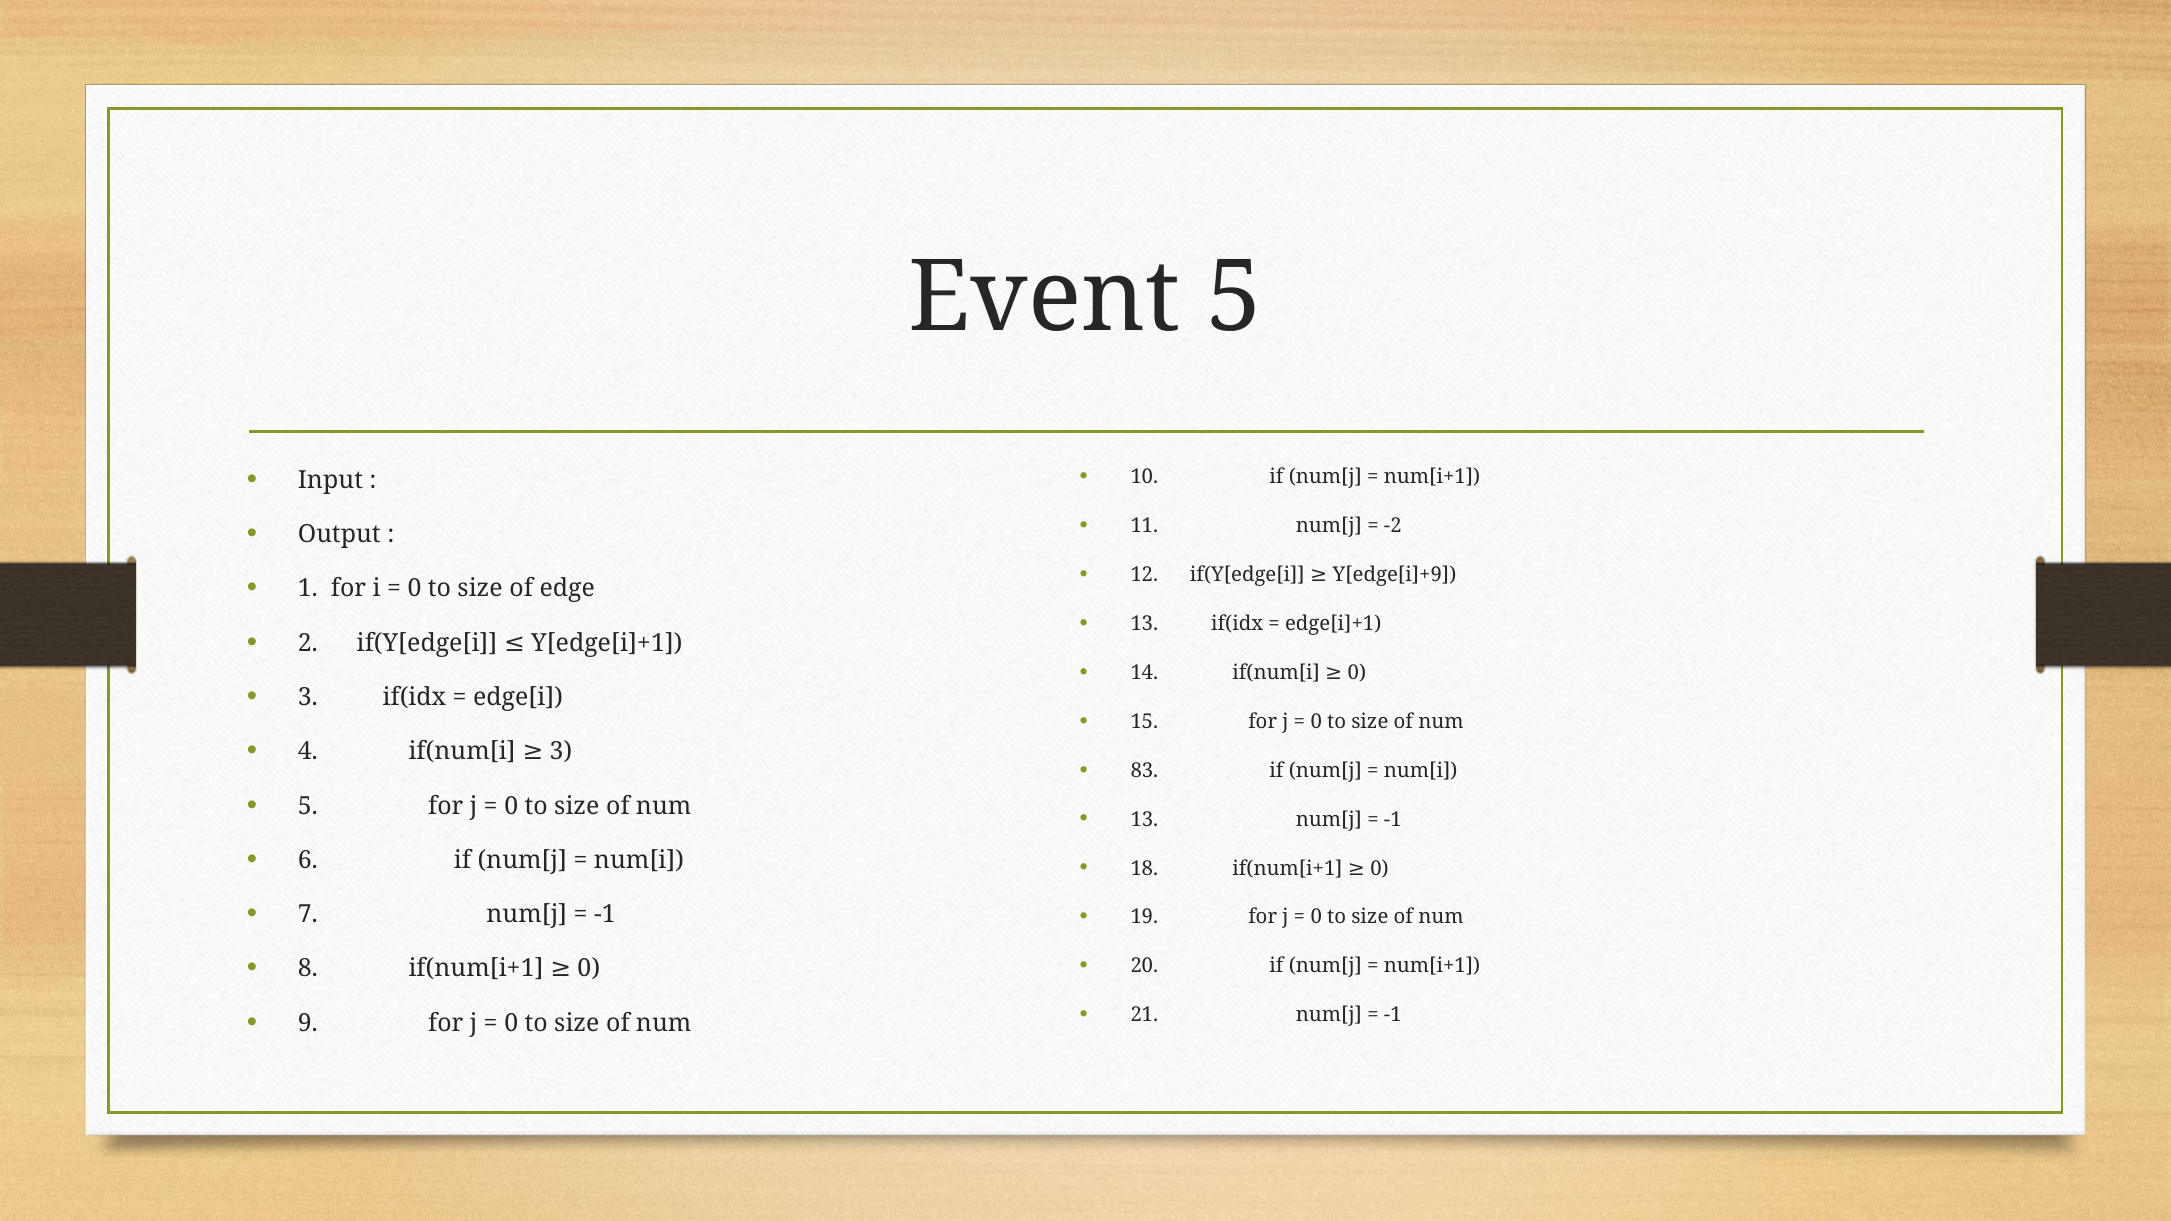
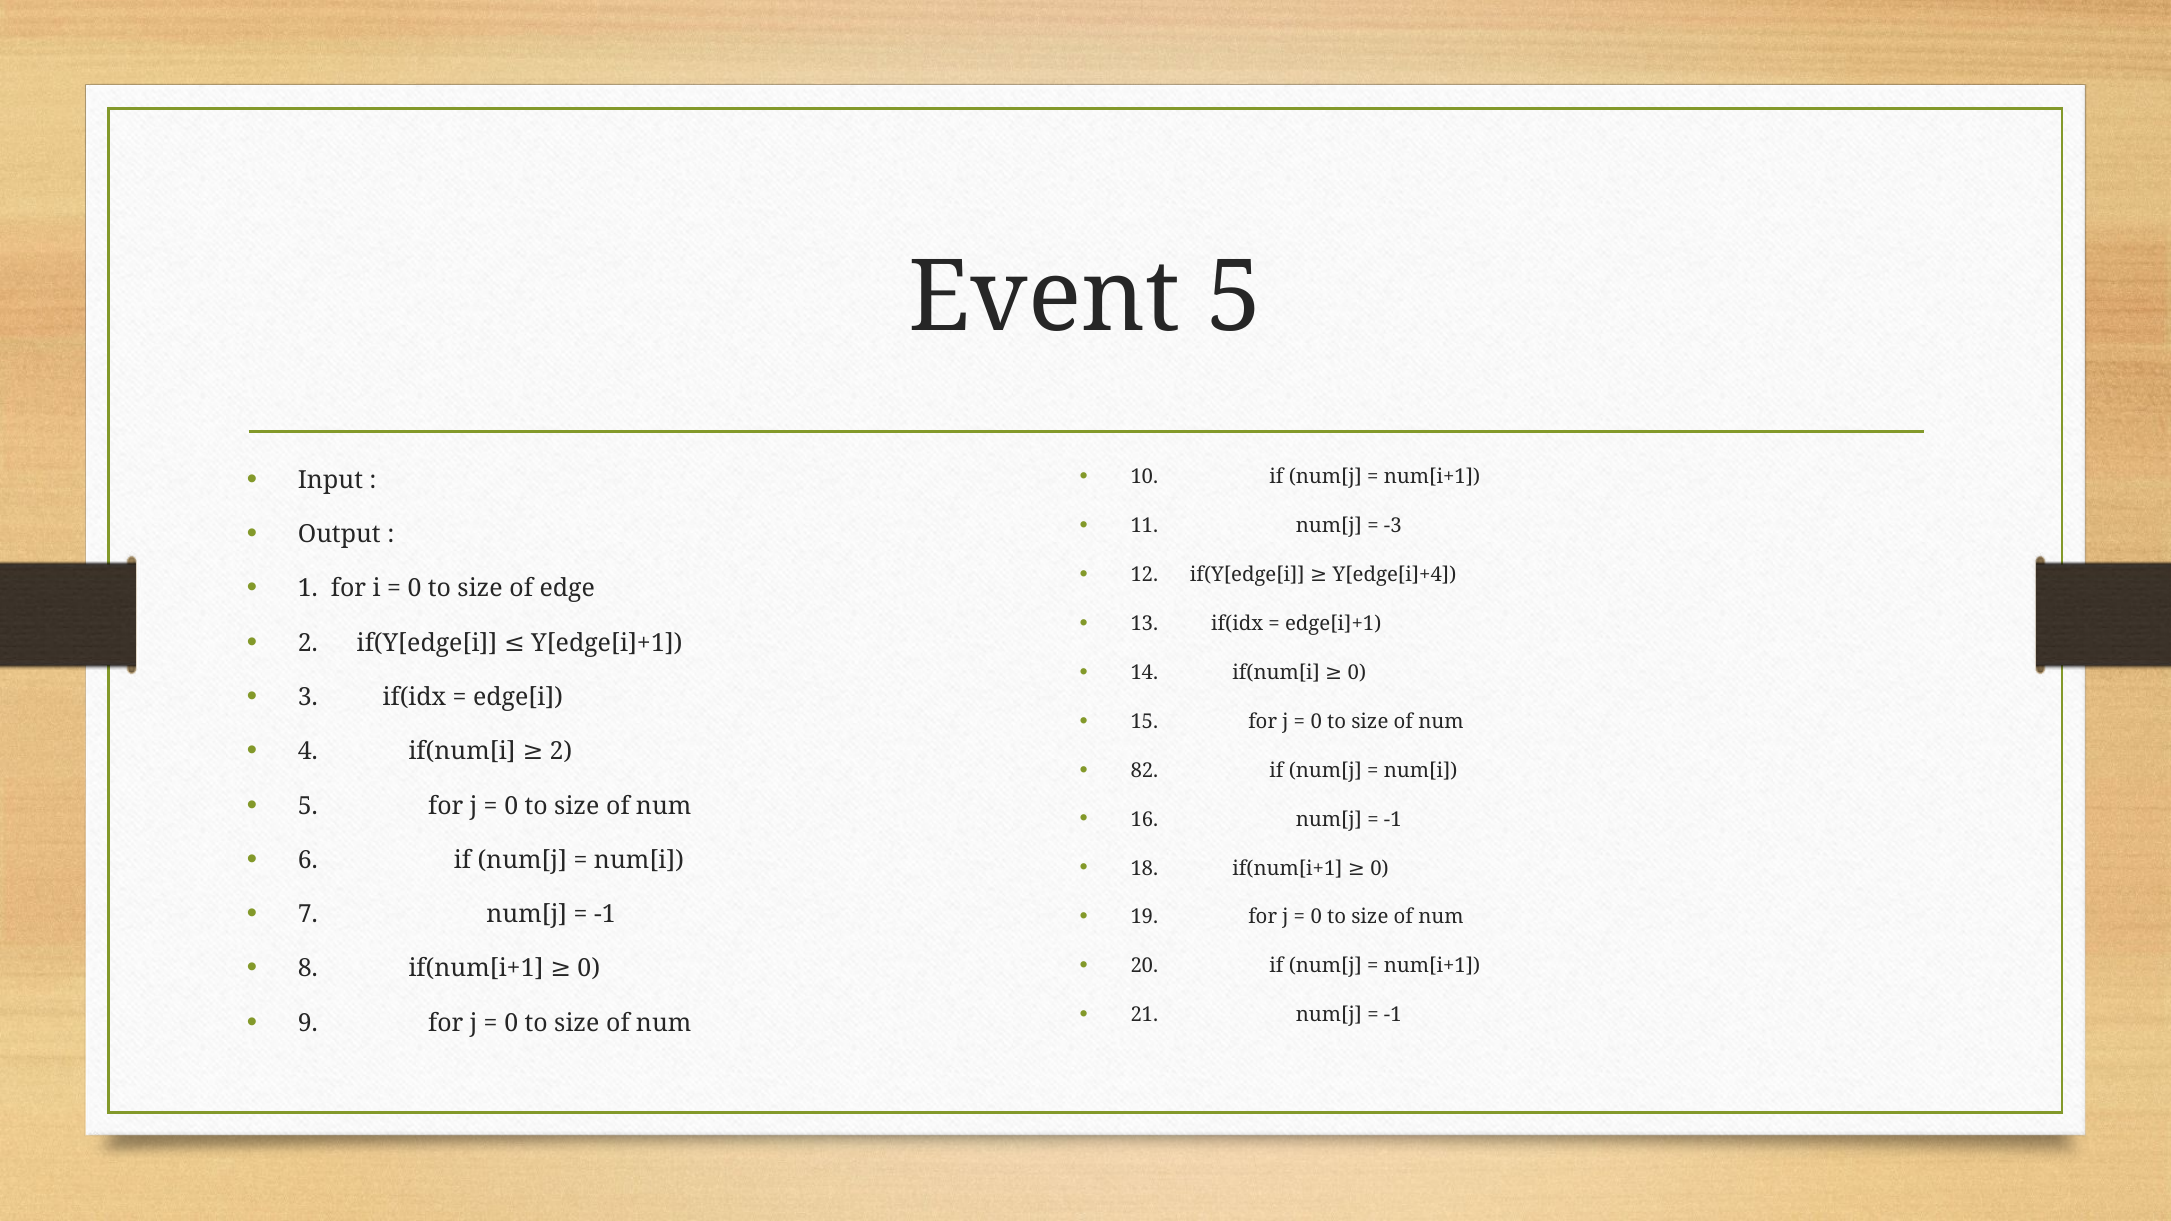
-2: -2 -> -3
Y[edge[i]+9: Y[edge[i]+9 -> Y[edge[i]+4
if(num[i 3: 3 -> 2
83: 83 -> 82
13 at (1144, 820): 13 -> 16
